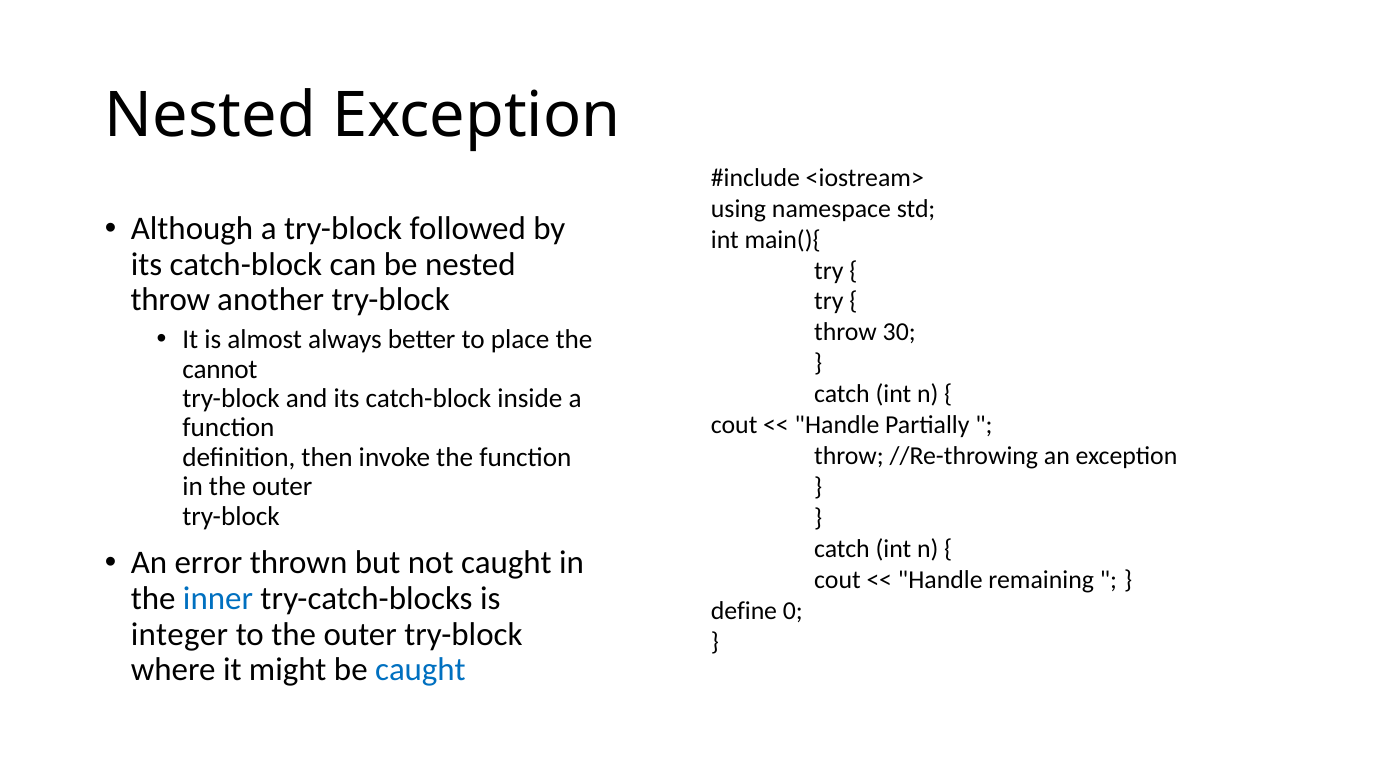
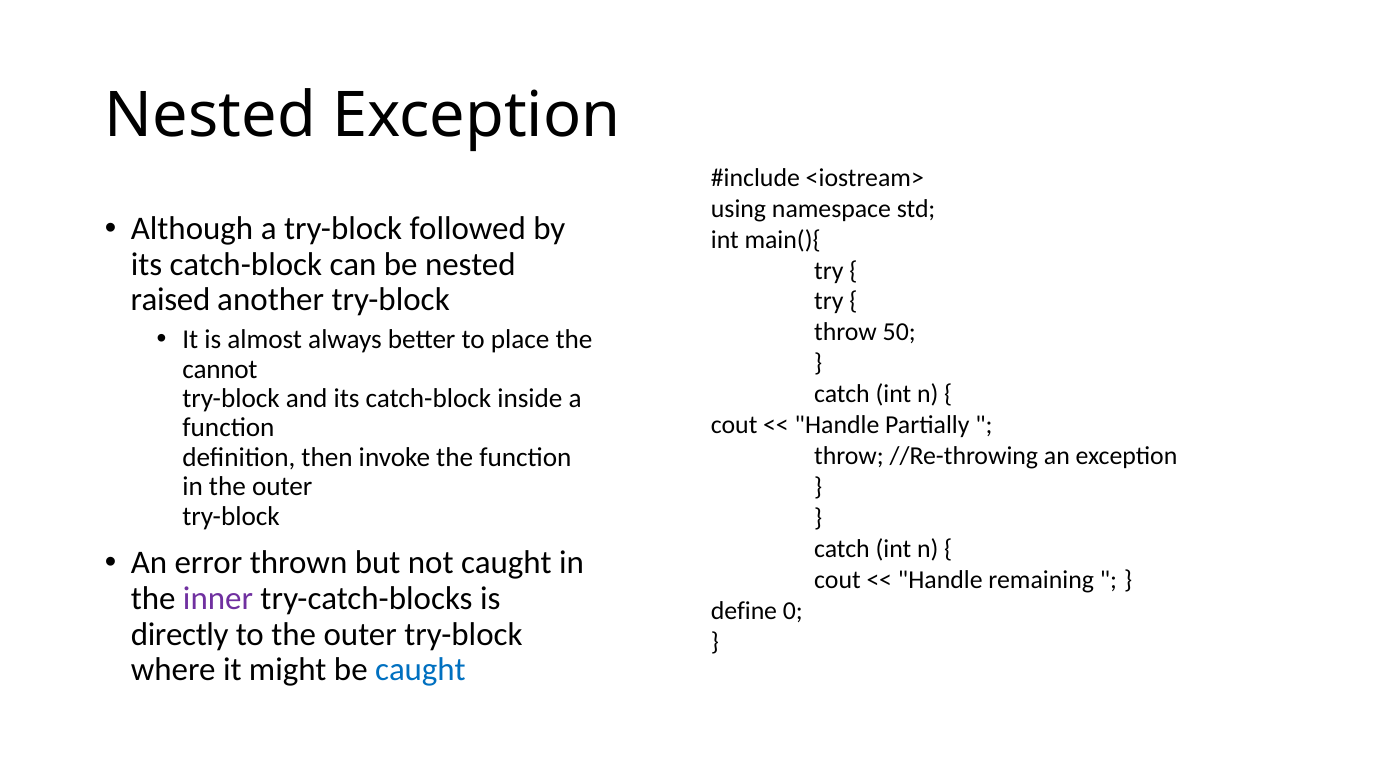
throw at (170, 300): throw -> raised
30: 30 -> 50
inner colour: blue -> purple
integer: integer -> directly
